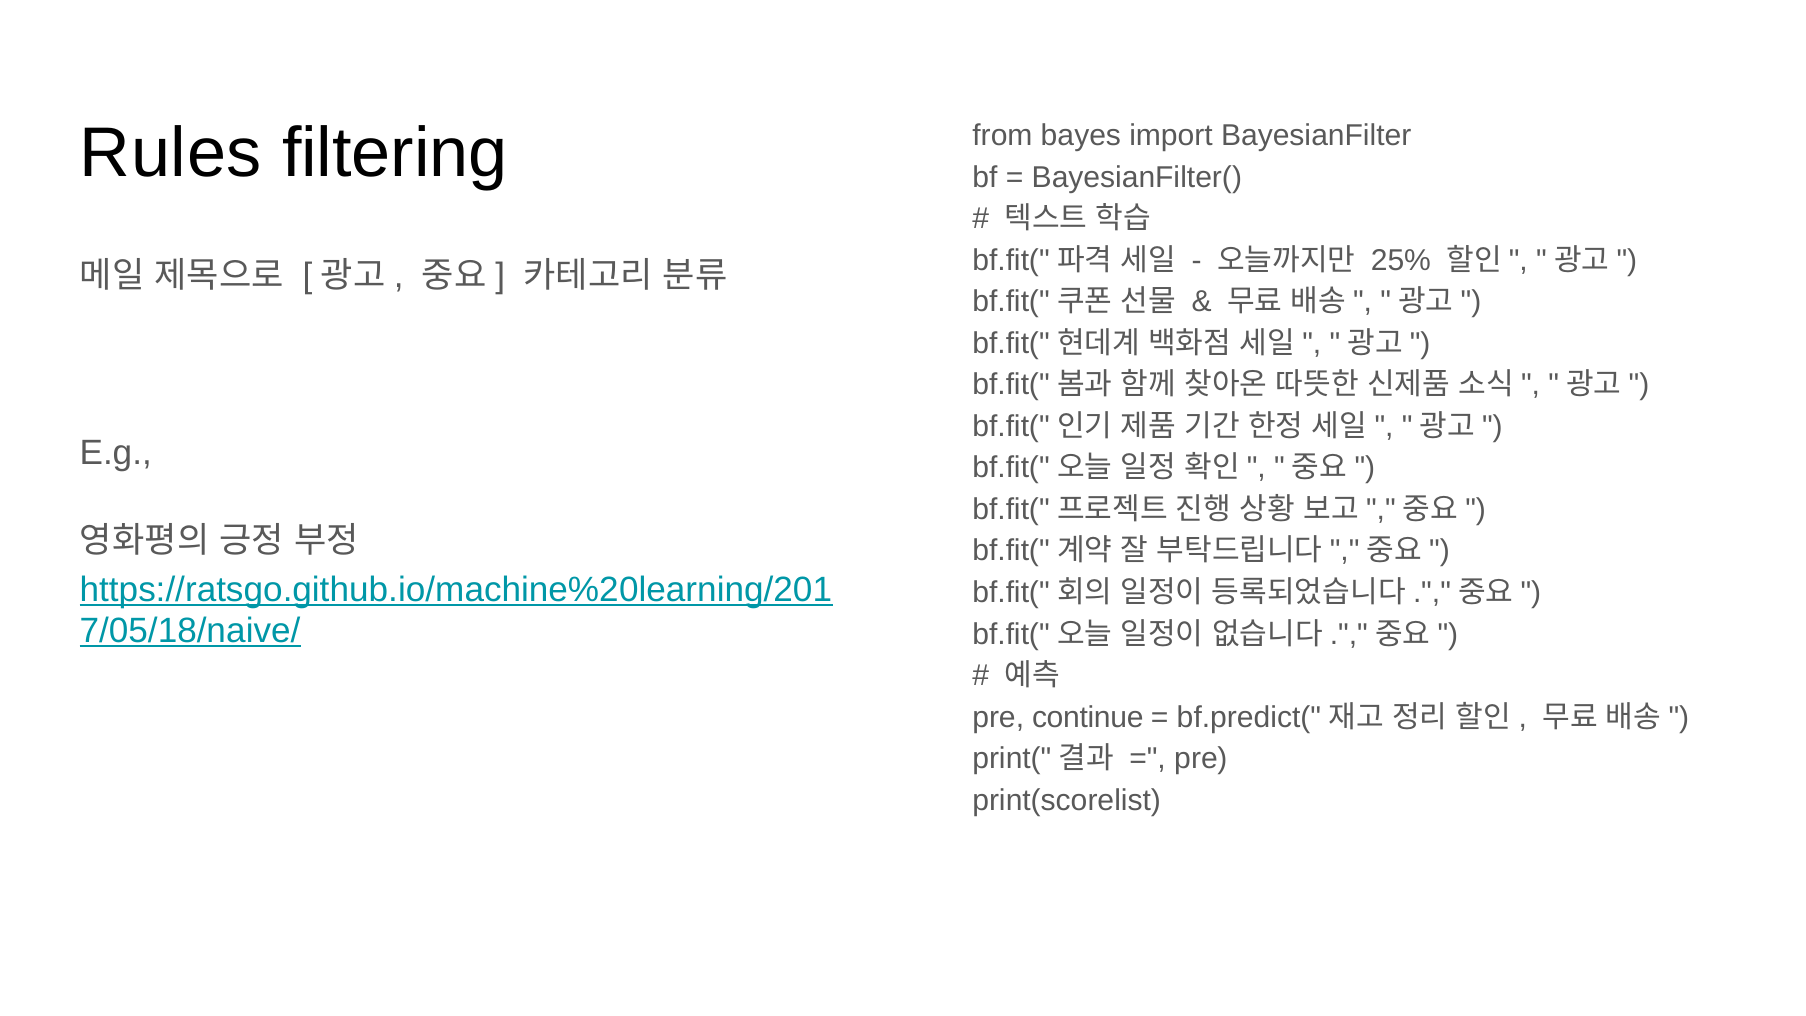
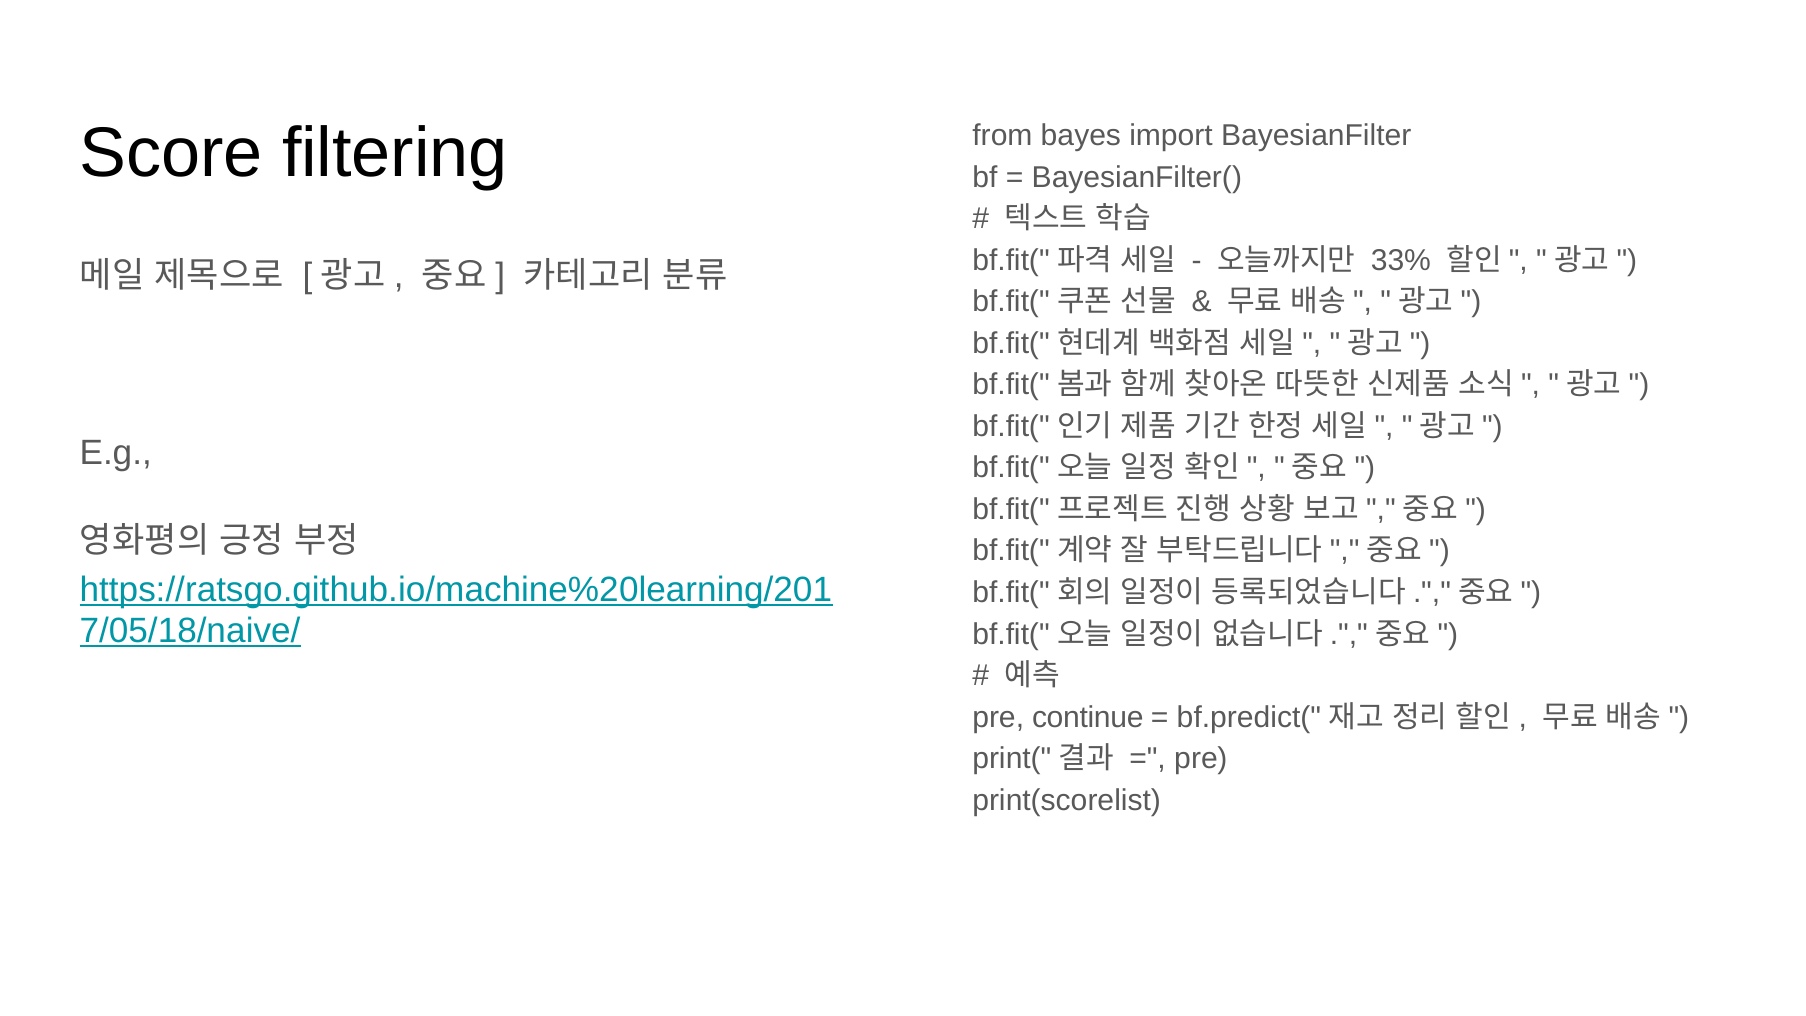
Rules: Rules -> Score
25%: 25% -> 33%
